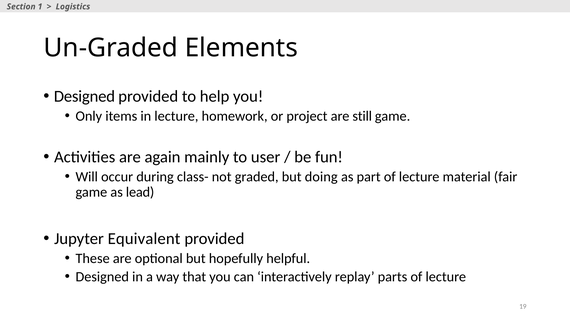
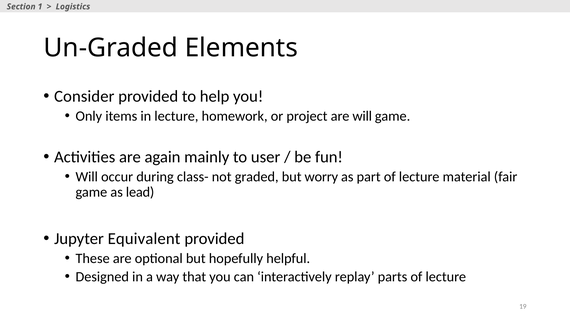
Designed at (84, 96): Designed -> Consider
are still: still -> will
doing: doing -> worry
